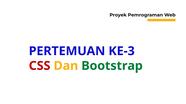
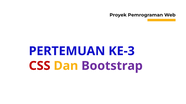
Bootstrap colour: green -> purple
